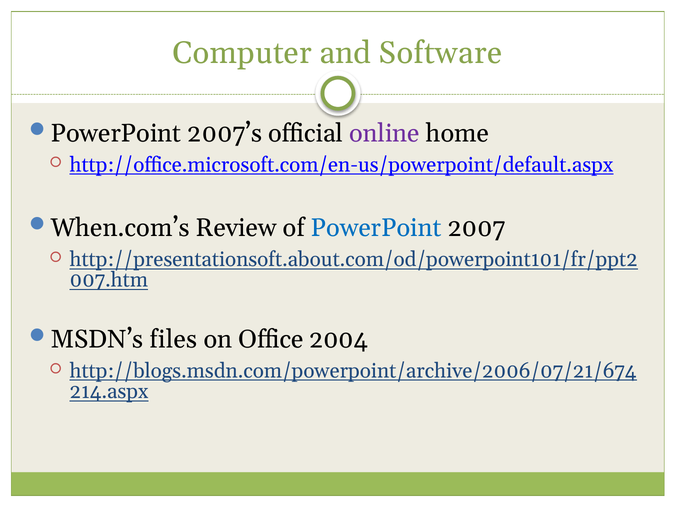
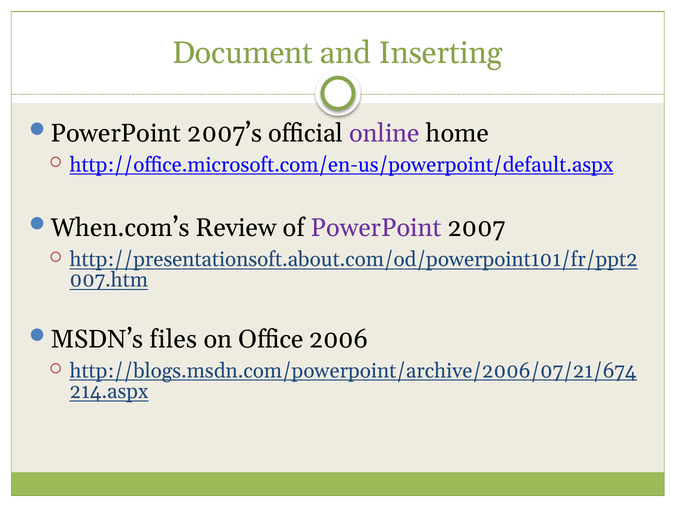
Computer: Computer -> Document
Software: Software -> Inserting
PowerPoint at (376, 228) colour: blue -> purple
2004: 2004 -> 2006
